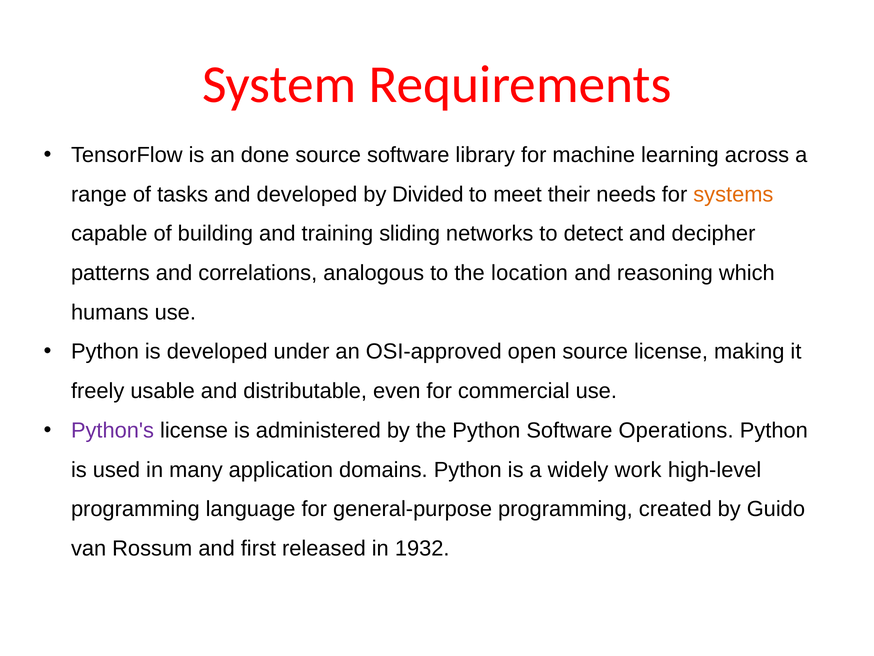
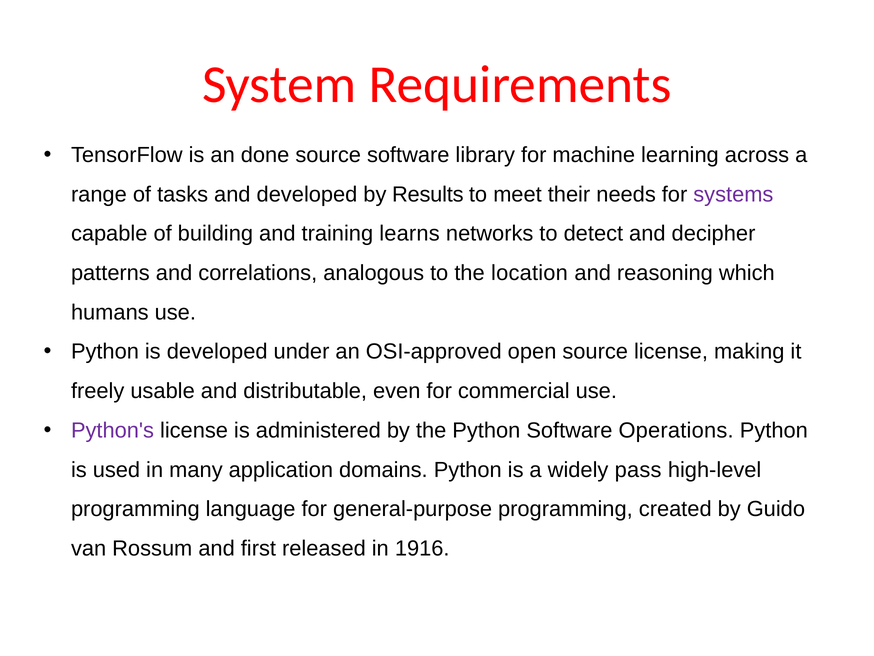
Divided: Divided -> Results
systems colour: orange -> purple
sliding: sliding -> learns
work: work -> pass
1932: 1932 -> 1916
